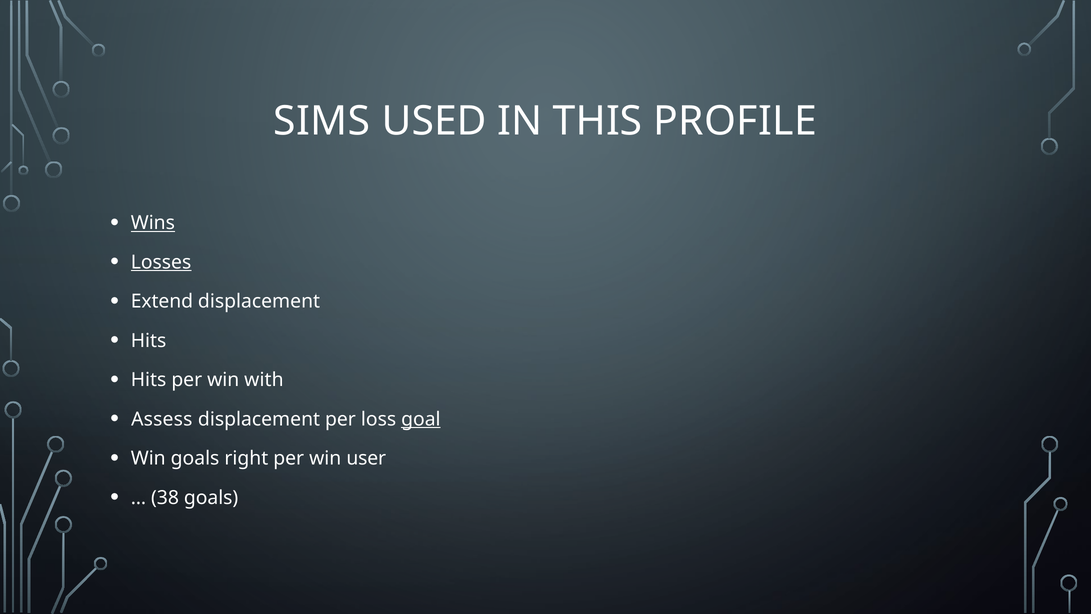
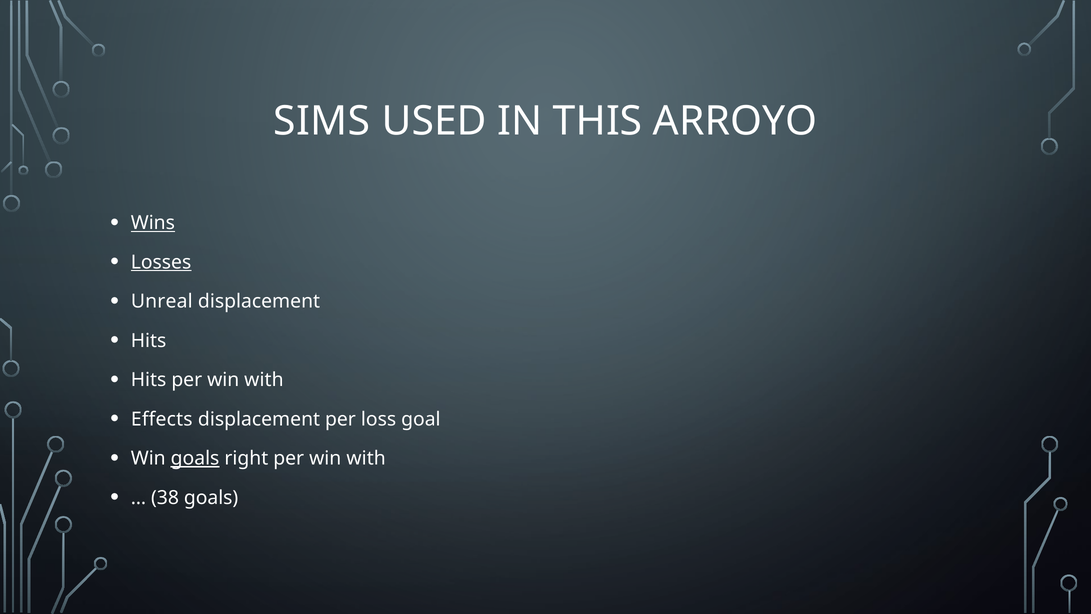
PROFILE: PROFILE -> ARROYO
Extend: Extend -> Unreal
Assess: Assess -> Effects
goal underline: present -> none
goals at (195, 458) underline: none -> present
right per win user: user -> with
